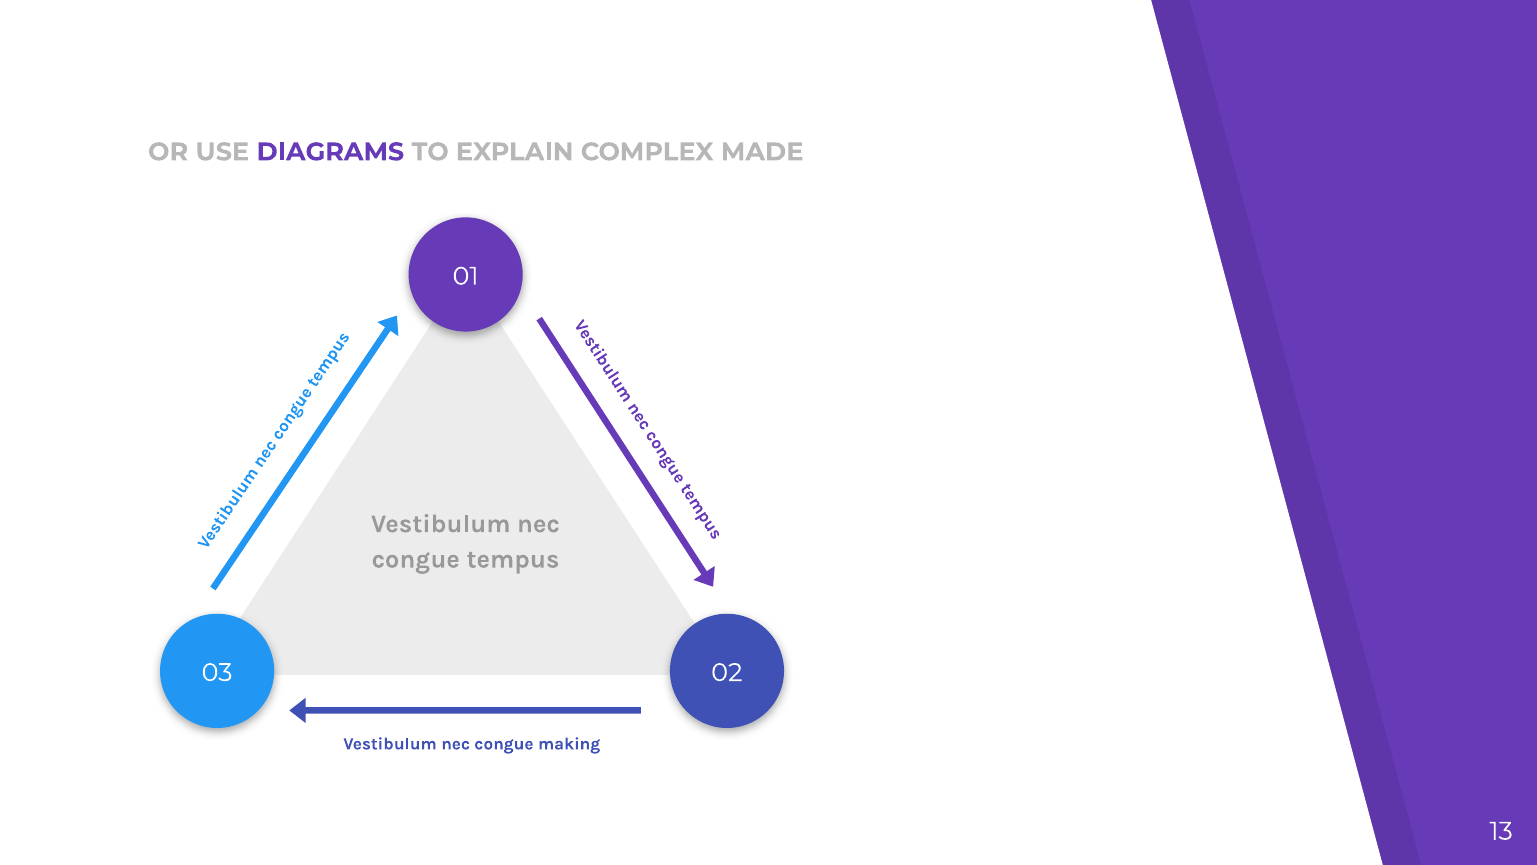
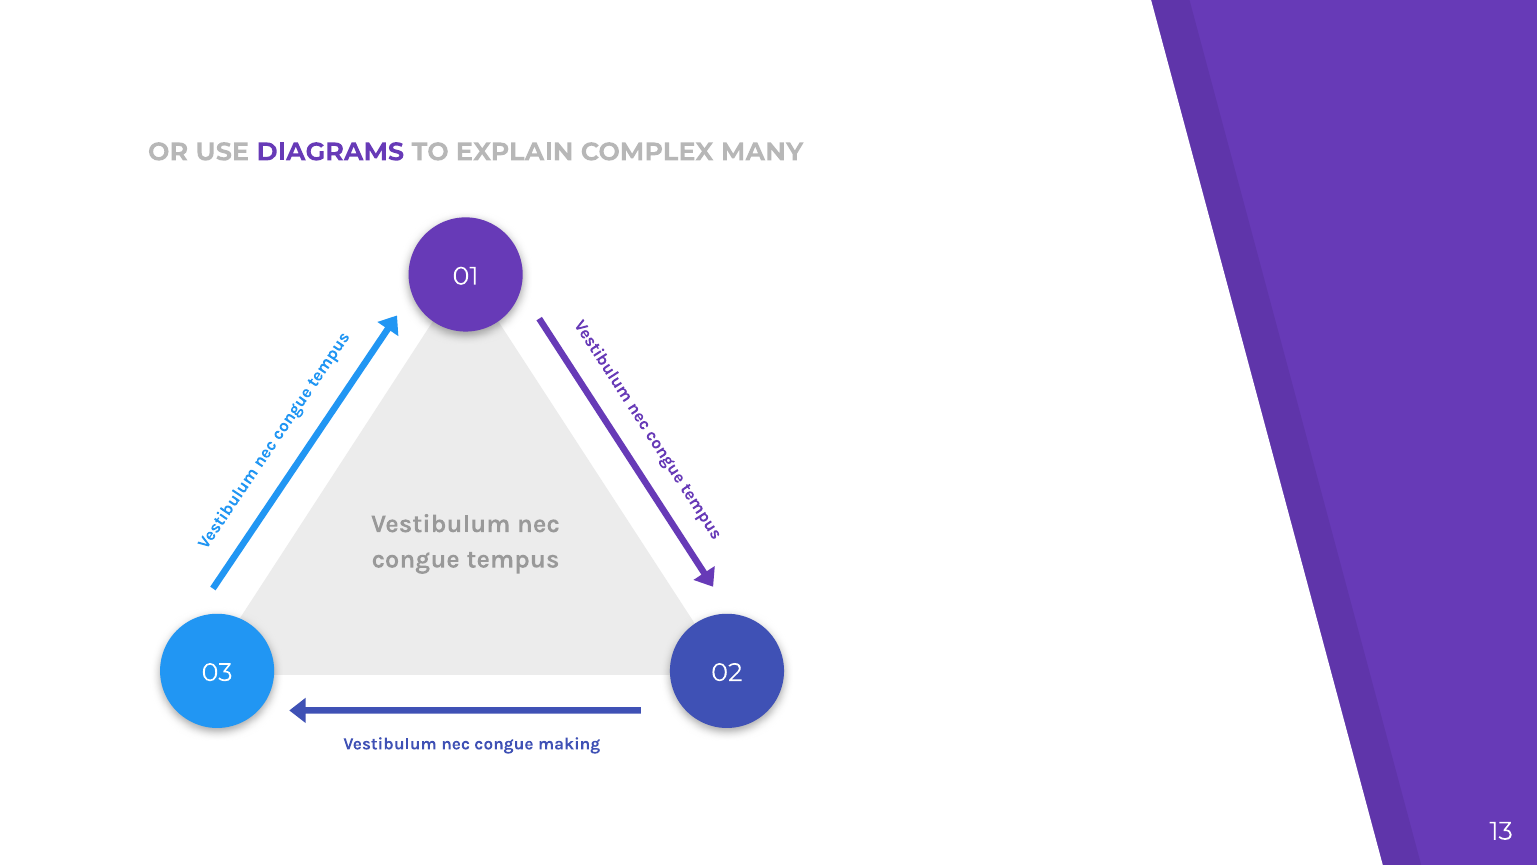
MADE: MADE -> MANY
